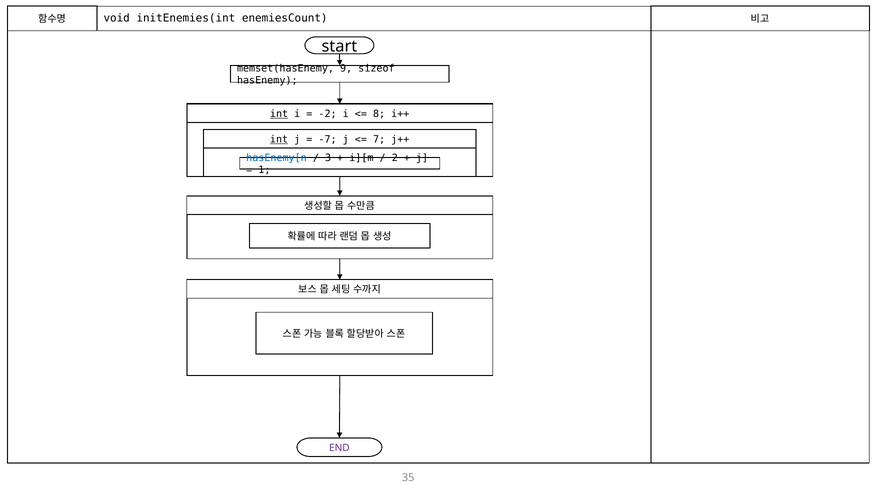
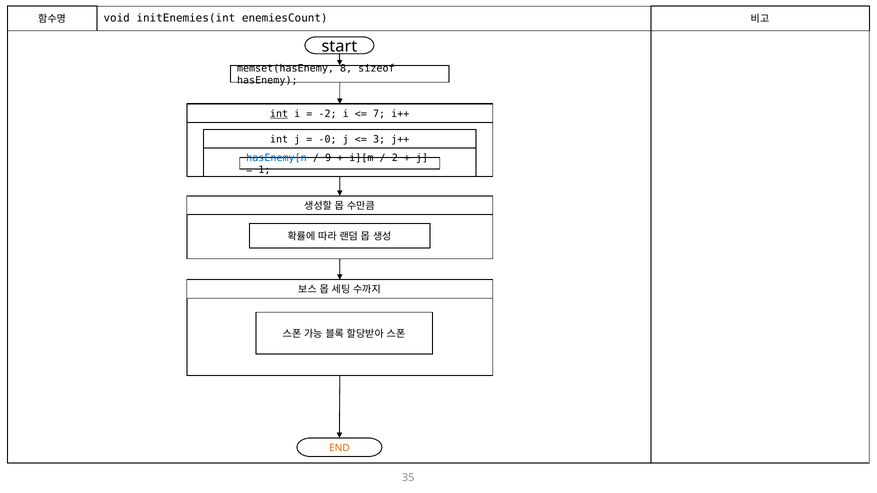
9: 9 -> 8
8: 8 -> 7
int at (279, 140) underline: present -> none
-7: -7 -> -0
7: 7 -> 3
3: 3 -> 9
END colour: purple -> orange
